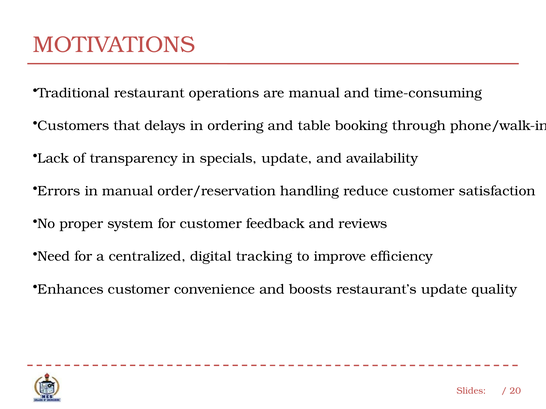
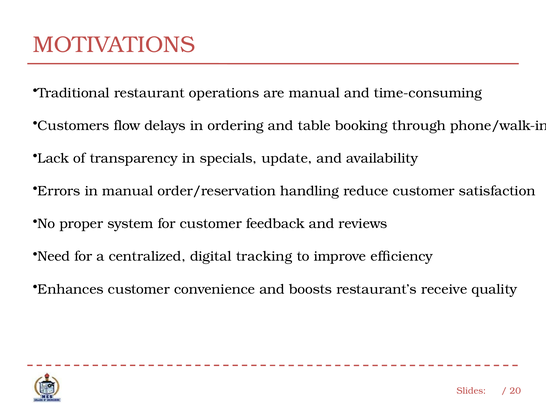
that: that -> flow
restaurant’s update: update -> receive
